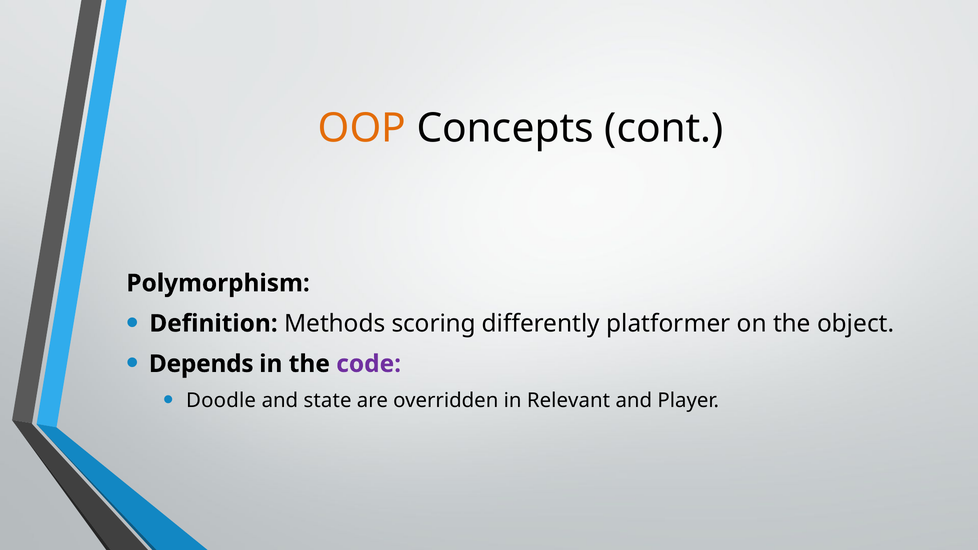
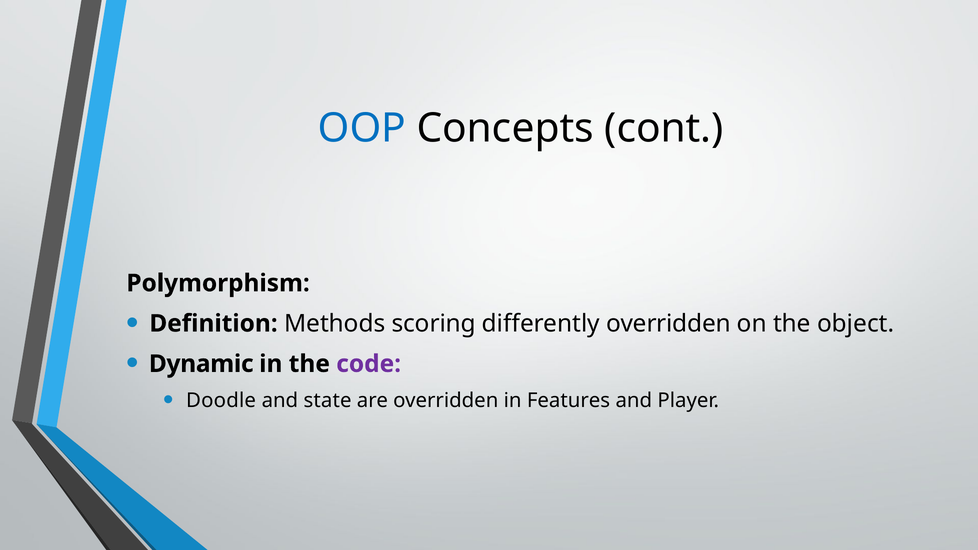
OOP colour: orange -> blue
differently platformer: platformer -> overridden
Depends: Depends -> Dynamic
Relevant: Relevant -> Features
